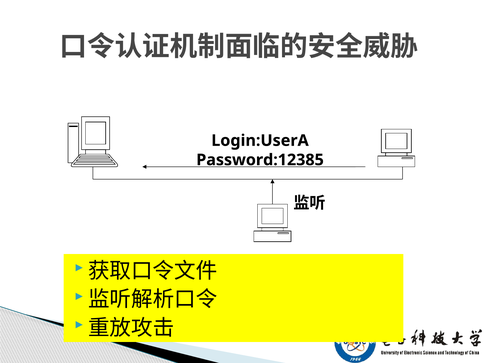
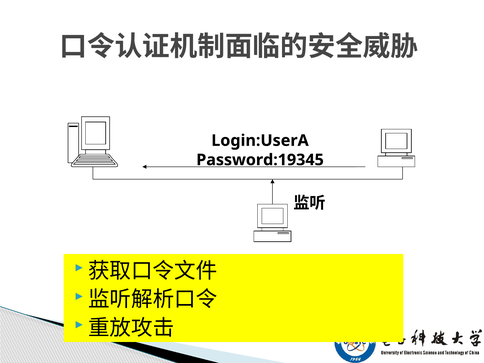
Password:12385: Password:12385 -> Password:19345
